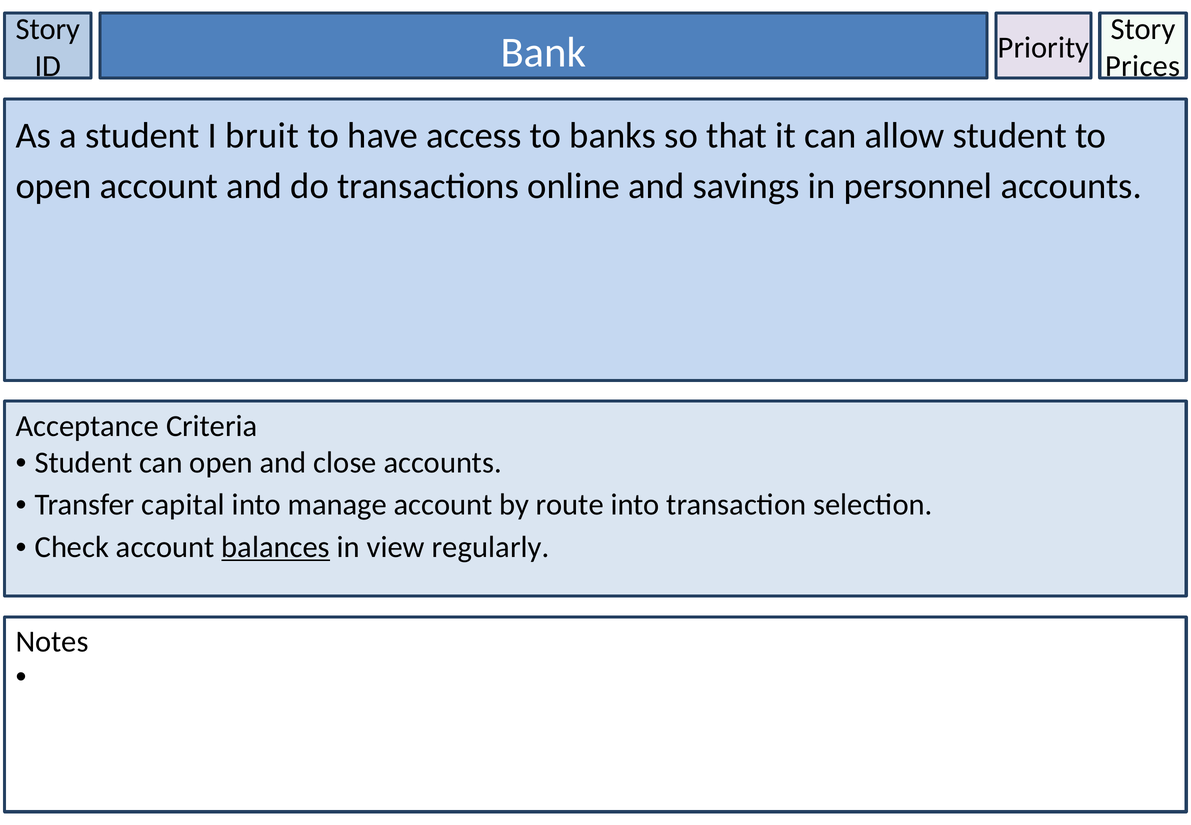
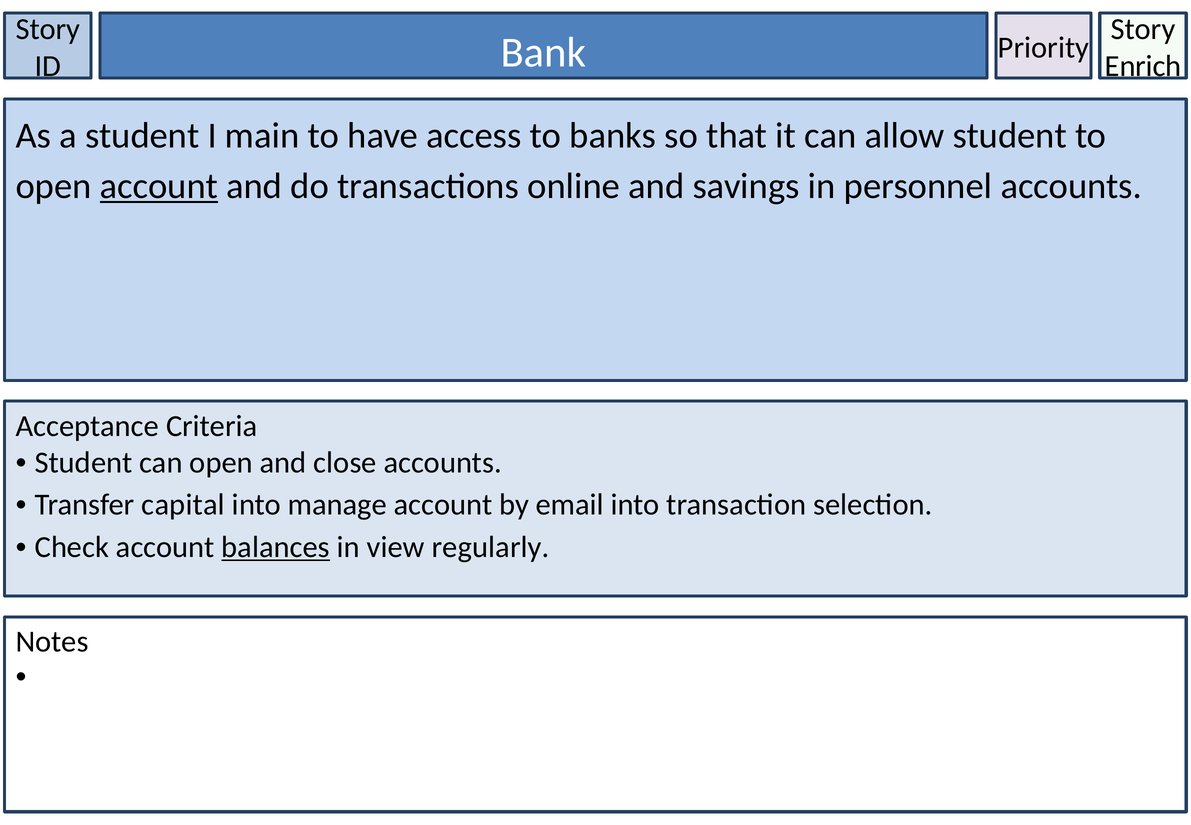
Prices: Prices -> Enrich
bruit: bruit -> main
account at (159, 186) underline: none -> present
route: route -> email
